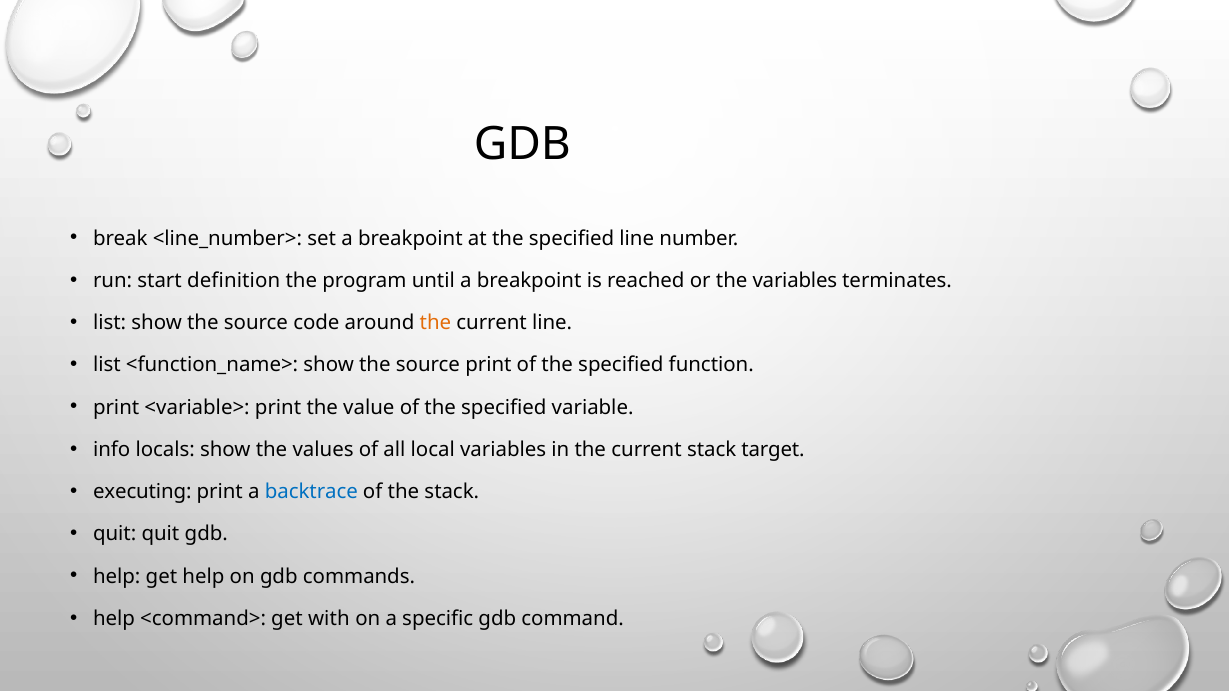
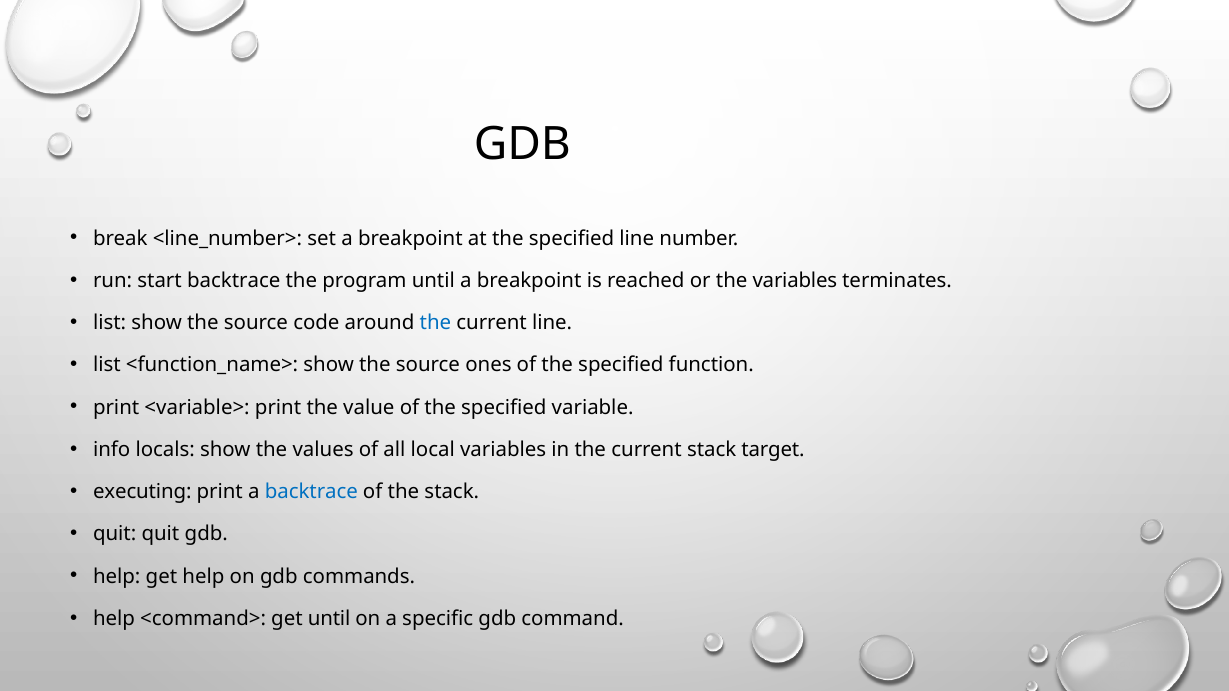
start definition: definition -> backtrace
the at (435, 323) colour: orange -> blue
source print: print -> ones
get with: with -> until
